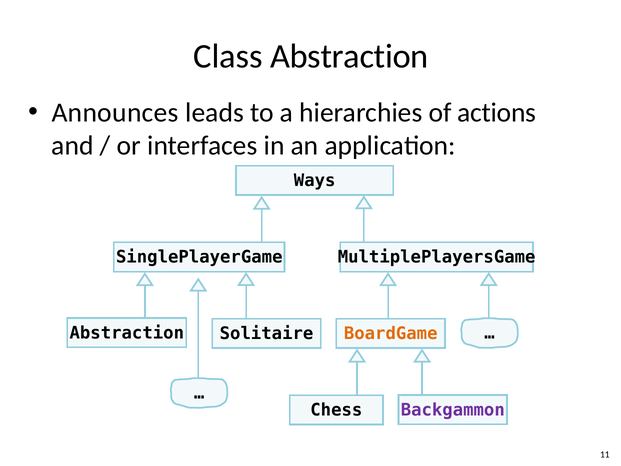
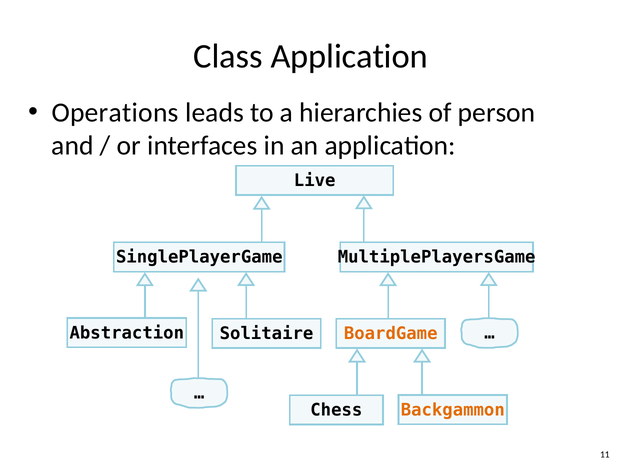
Class Abstraction: Abstraction -> Application
Announces: Announces -> Operations
actions: actions -> person
Ways: Ways -> Live
Backgammon colour: purple -> orange
